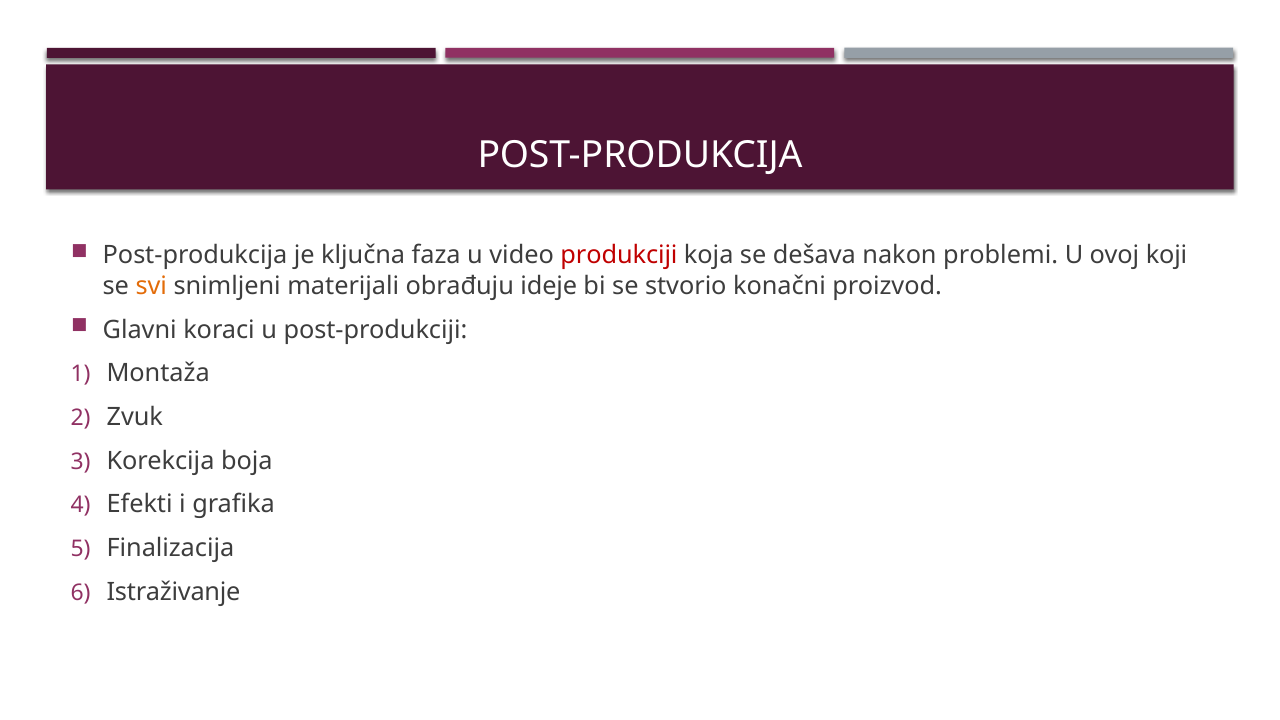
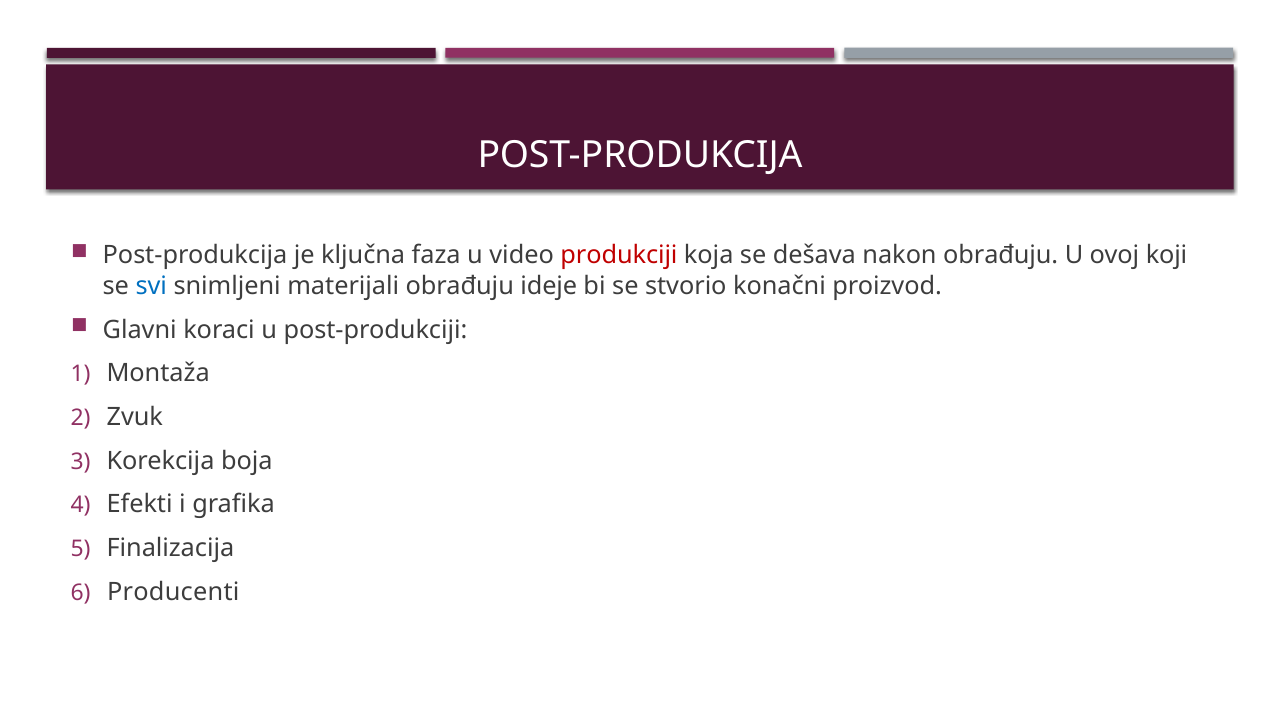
nakon problemi: problemi -> obrađuju
svi colour: orange -> blue
Istraživanje: Istraživanje -> Producenti
